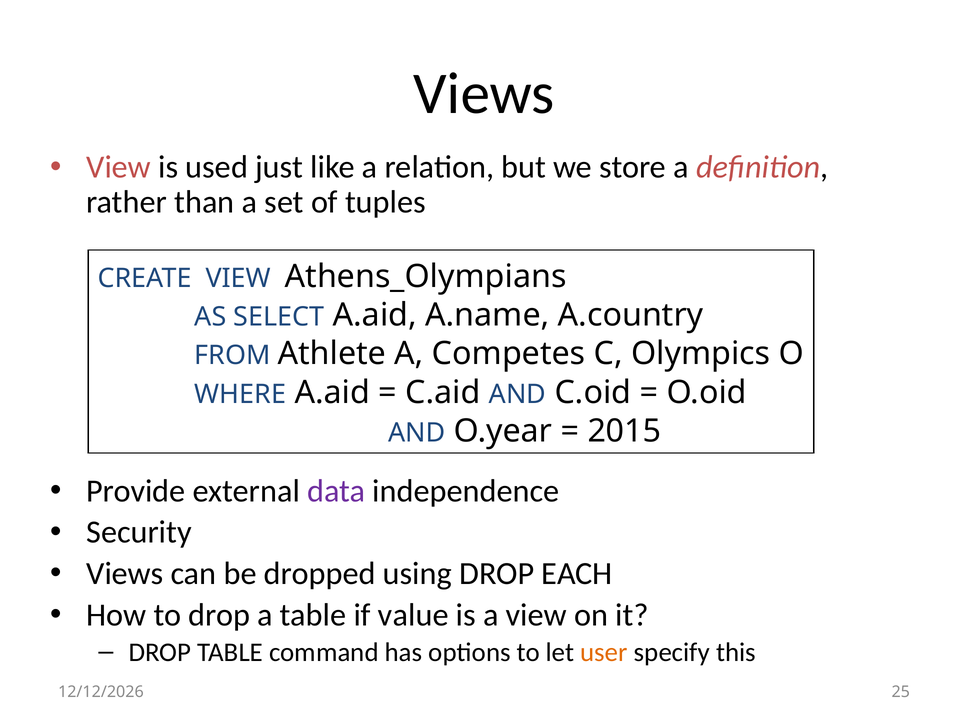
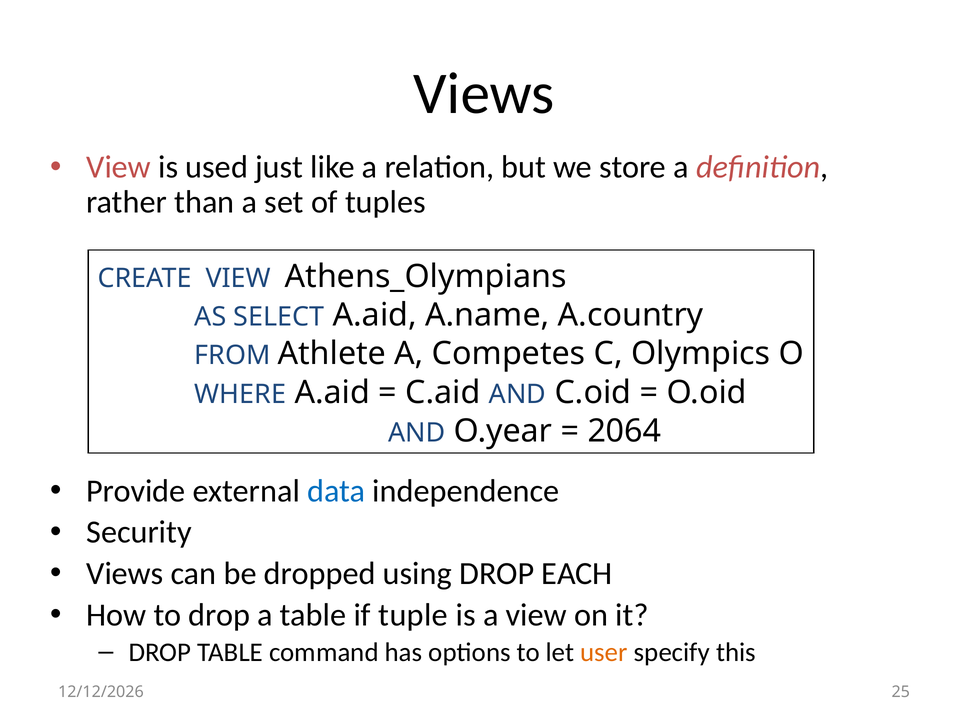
2015: 2015 -> 2064
data colour: purple -> blue
value: value -> tuple
